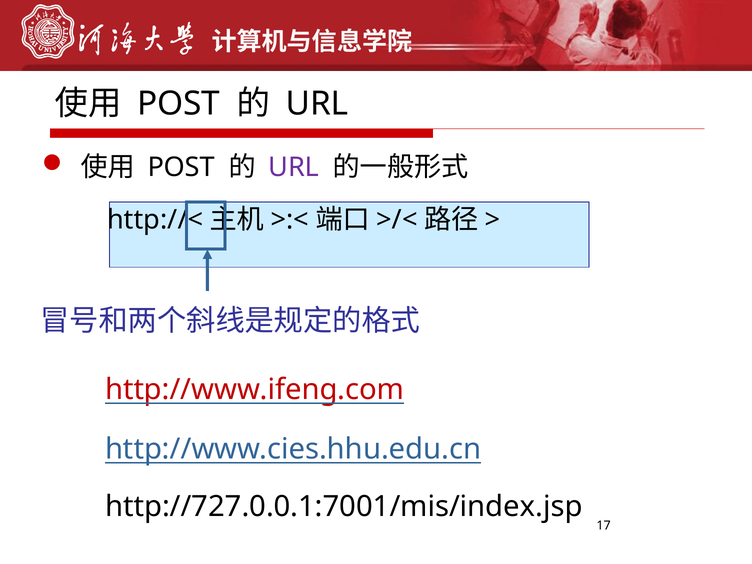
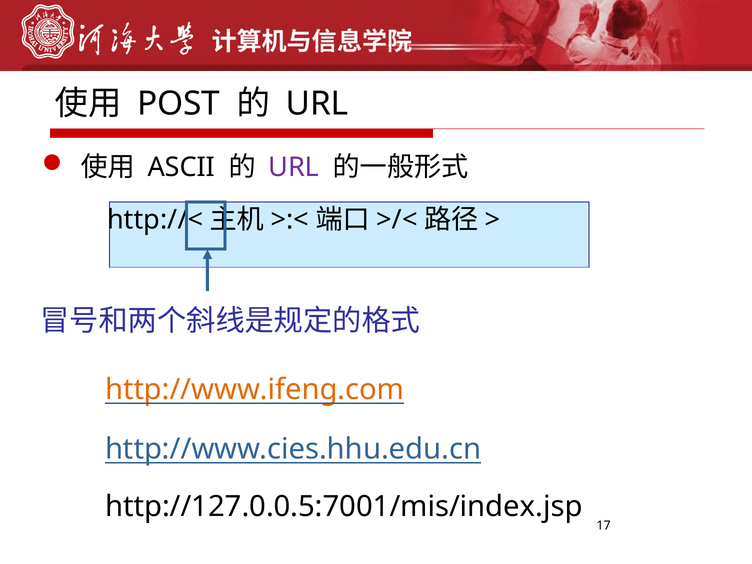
POST at (181, 168): POST -> ASCII
http://www.ifeng.com colour: red -> orange
http://727.0.0.1:7001/mis/index.jsp: http://727.0.0.1:7001/mis/index.jsp -> http://127.0.0.5:7001/mis/index.jsp
